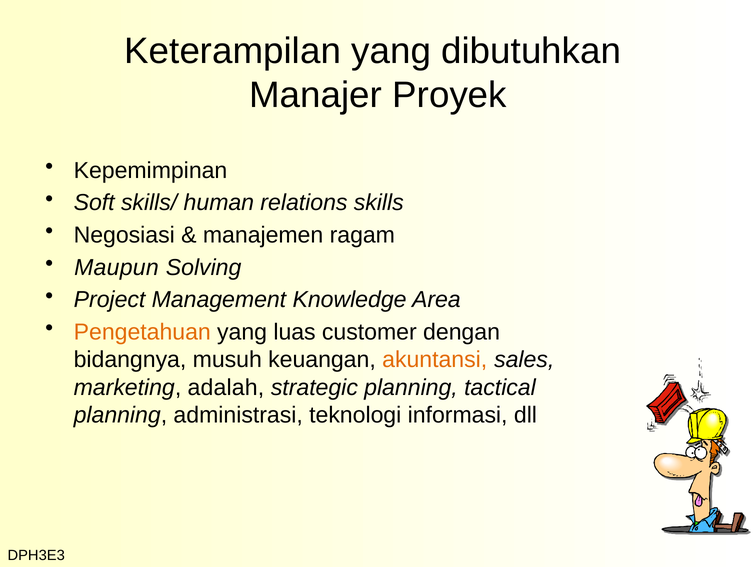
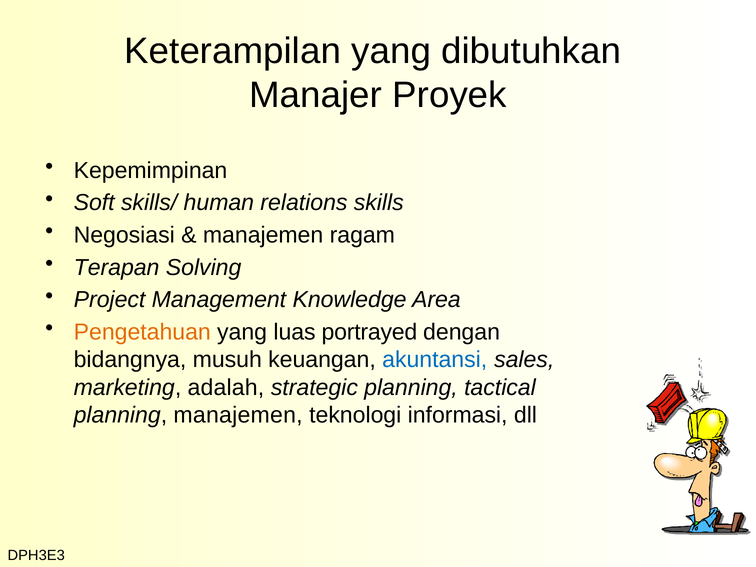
Maupun: Maupun -> Terapan
customer: customer -> portrayed
akuntansi colour: orange -> blue
planning administrasi: administrasi -> manajemen
